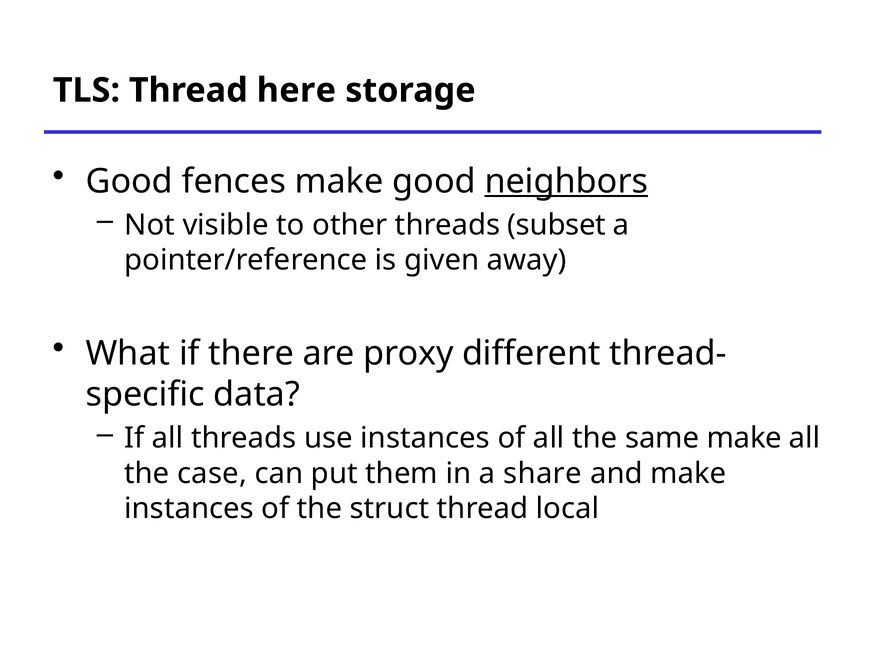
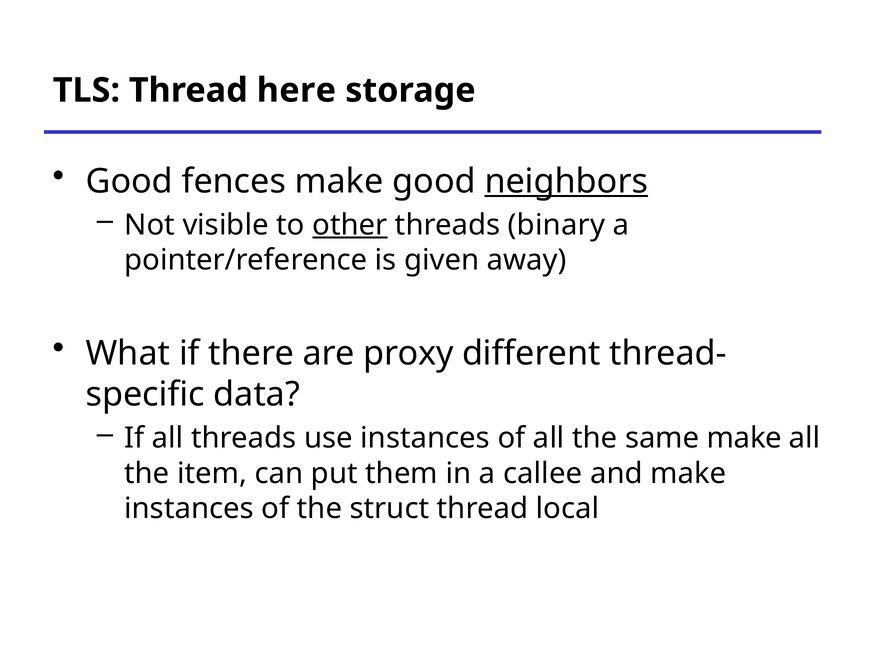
other underline: none -> present
subset: subset -> binary
case: case -> item
share: share -> callee
